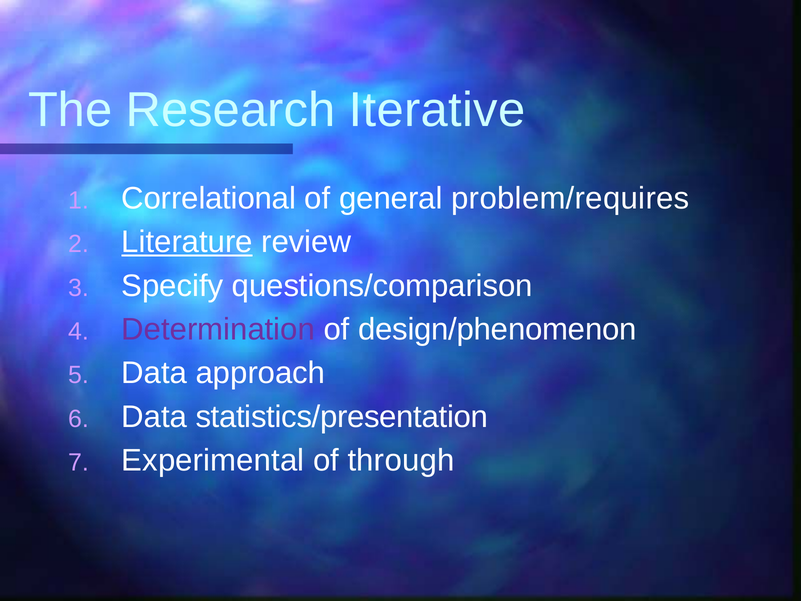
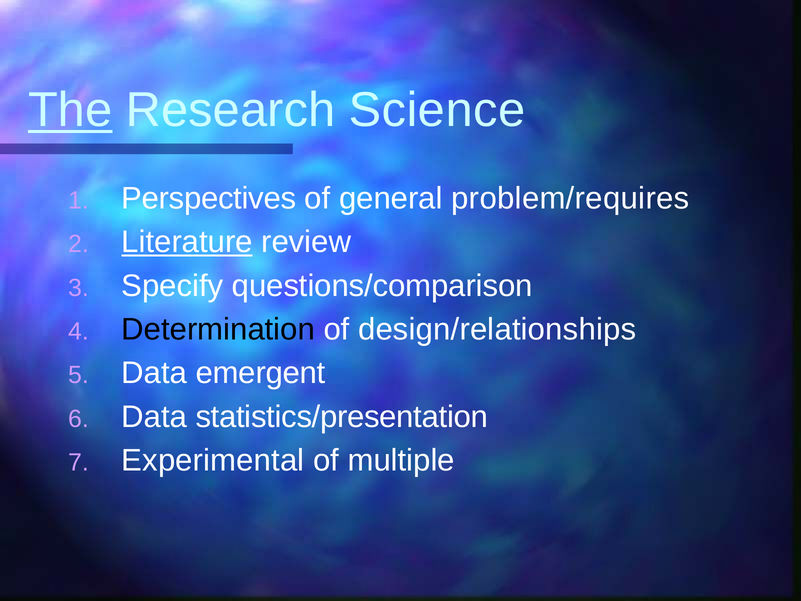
The underline: none -> present
Iterative: Iterative -> Science
Correlational: Correlational -> Perspectives
Determination colour: purple -> black
design/phenomenon: design/phenomenon -> design/relationships
approach: approach -> emergent
through: through -> multiple
